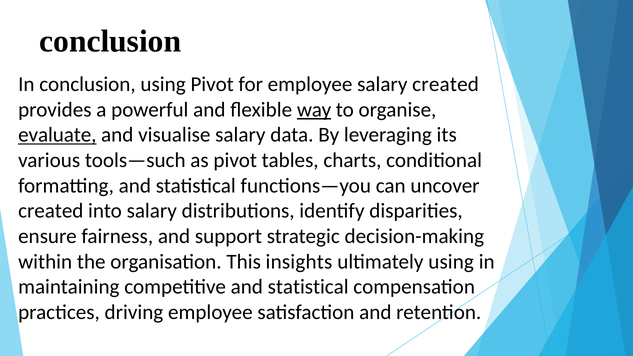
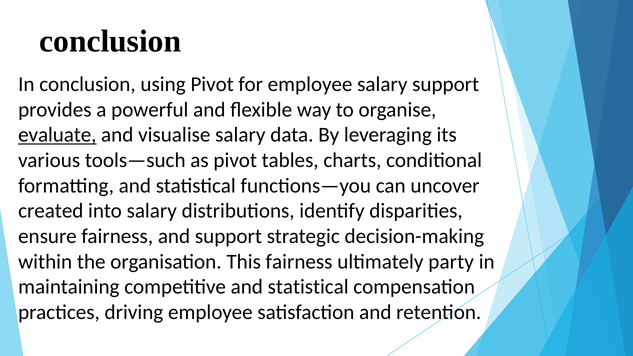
salary created: created -> support
way underline: present -> none
This insights: insights -> fairness
ultimately using: using -> party
